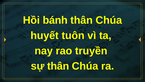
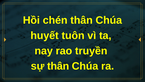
bánh: bánh -> chén
